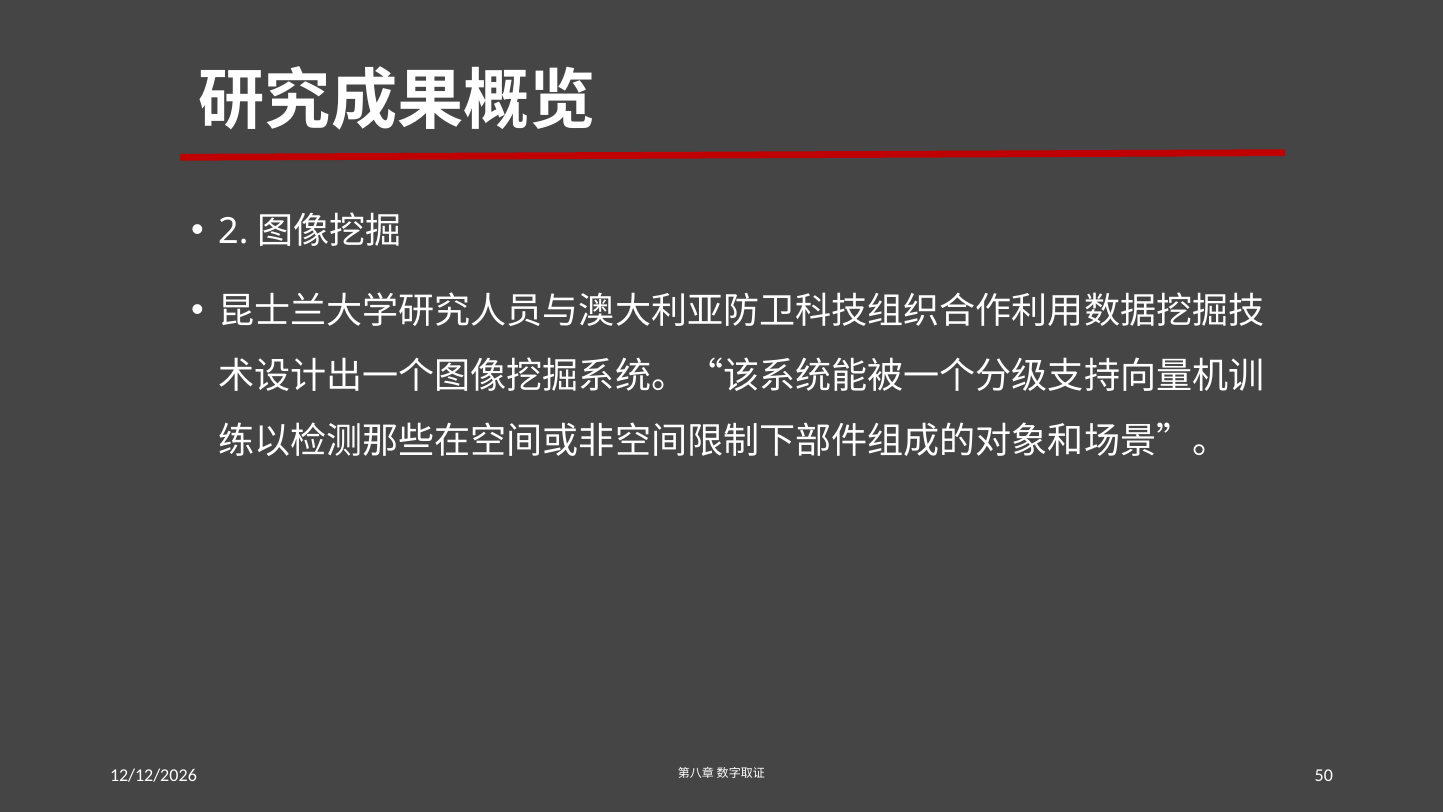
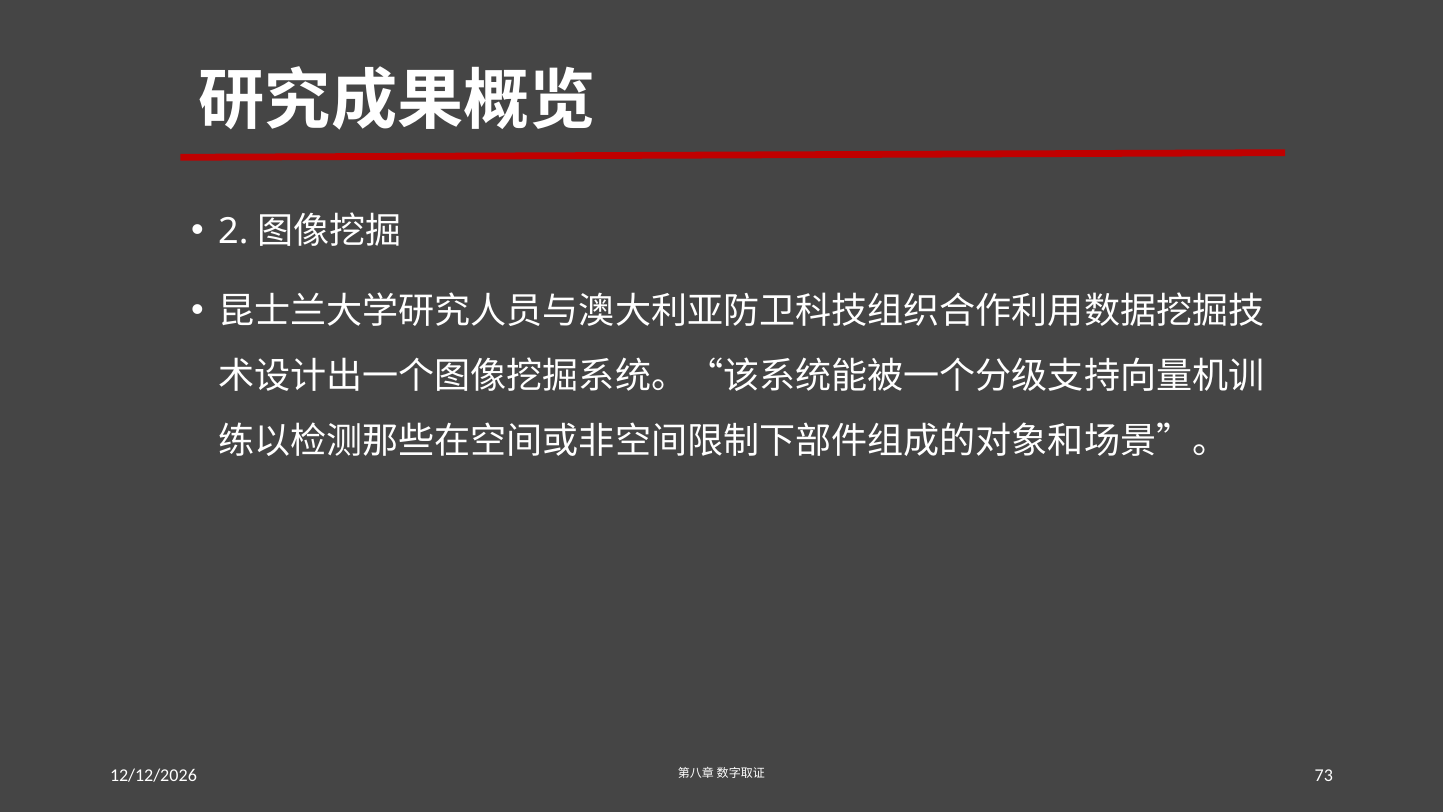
50: 50 -> 73
